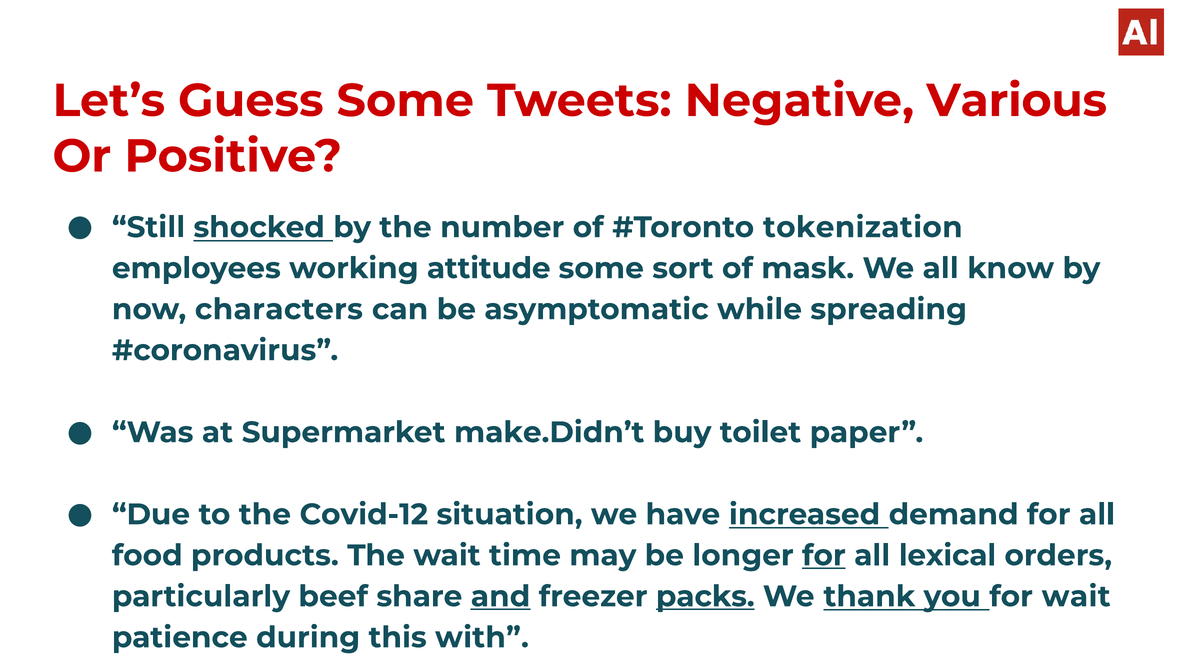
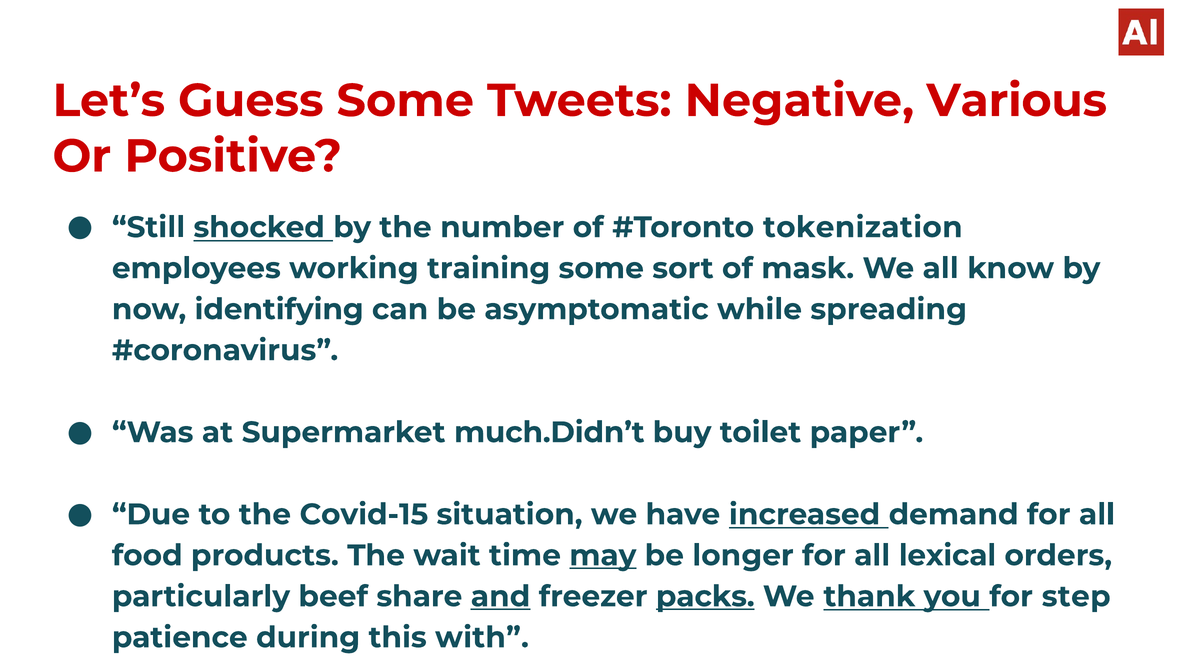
attitude: attitude -> training
characters: characters -> identifying
make.Didn’t: make.Didn’t -> much.Didn’t
Covid-12: Covid-12 -> Covid-15
may underline: none -> present
for at (824, 555) underline: present -> none
for wait: wait -> step
